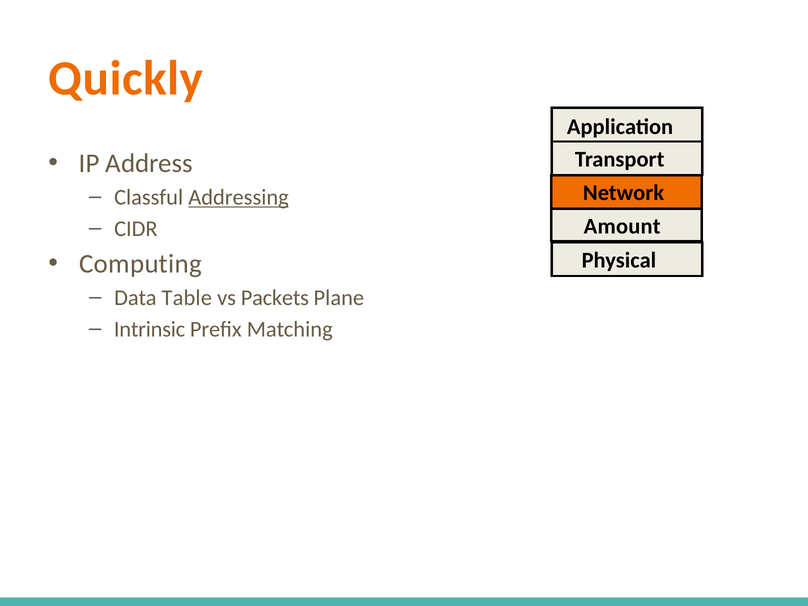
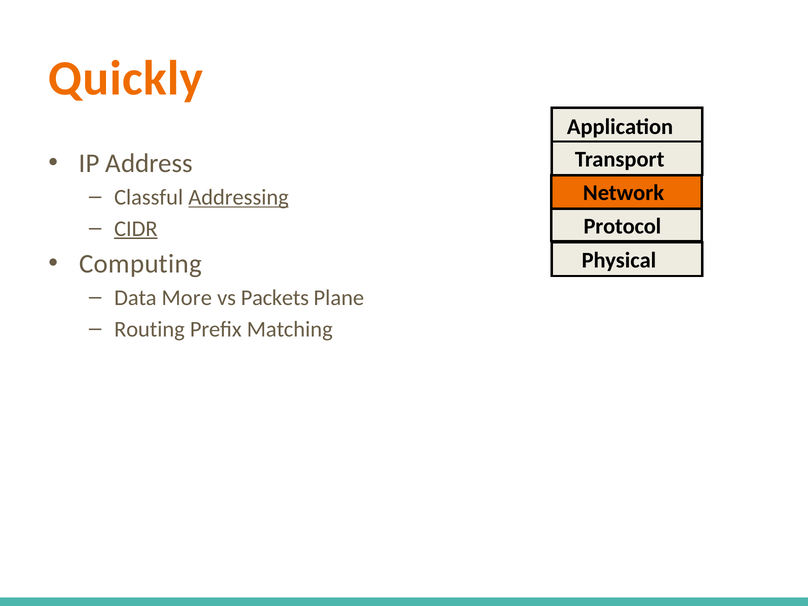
CIDR underline: none -> present
Amount: Amount -> Protocol
Table: Table -> More
Intrinsic: Intrinsic -> Routing
